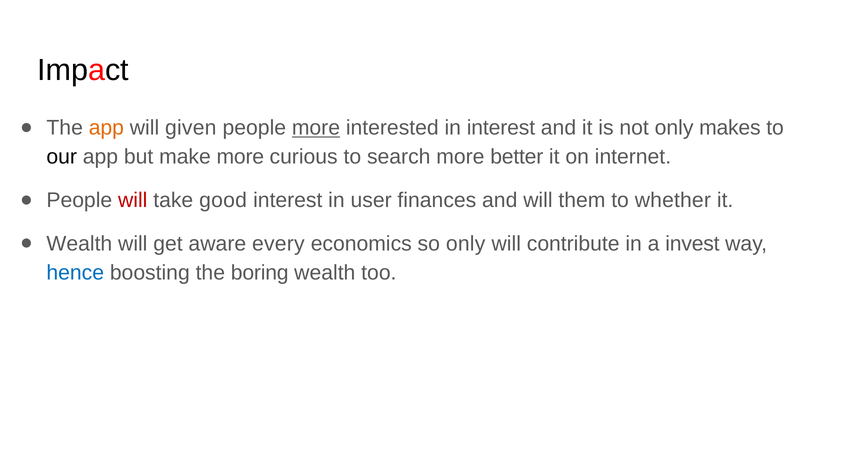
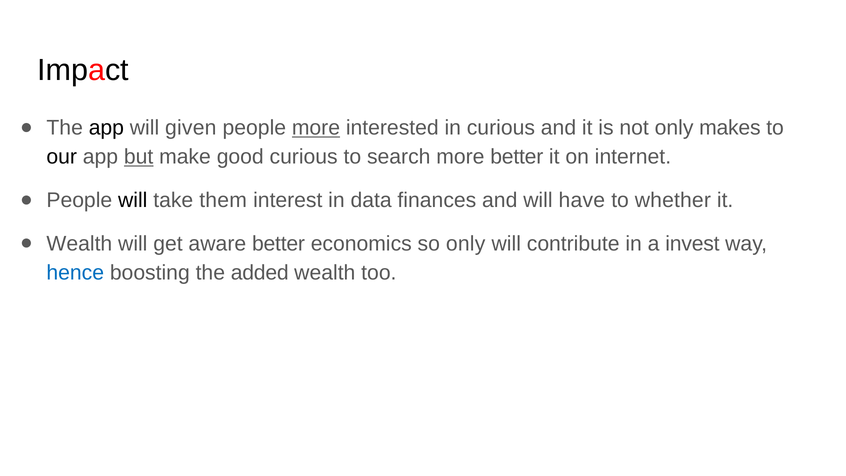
app at (106, 128) colour: orange -> black
in interest: interest -> curious
but underline: none -> present
make more: more -> good
will at (133, 200) colour: red -> black
good: good -> them
user: user -> data
them: them -> have
aware every: every -> better
boring: boring -> added
